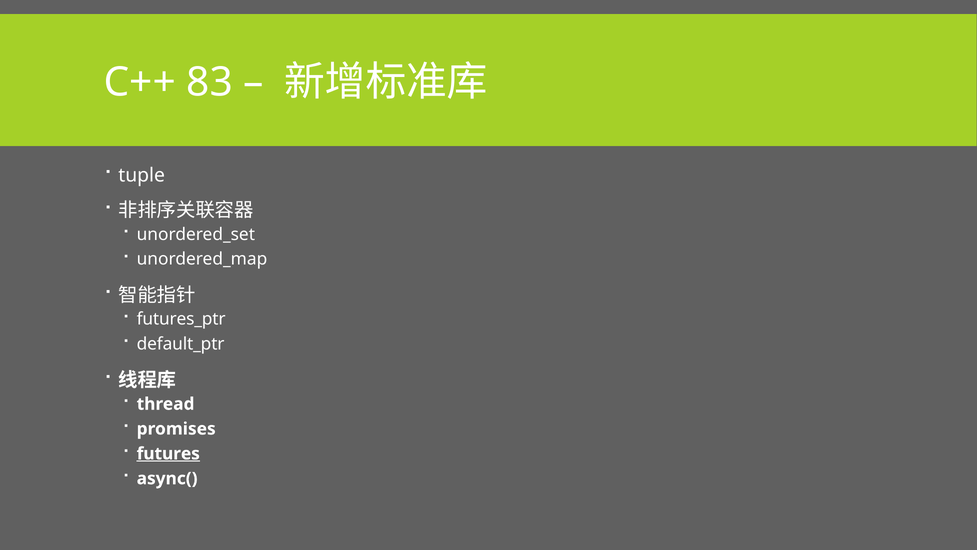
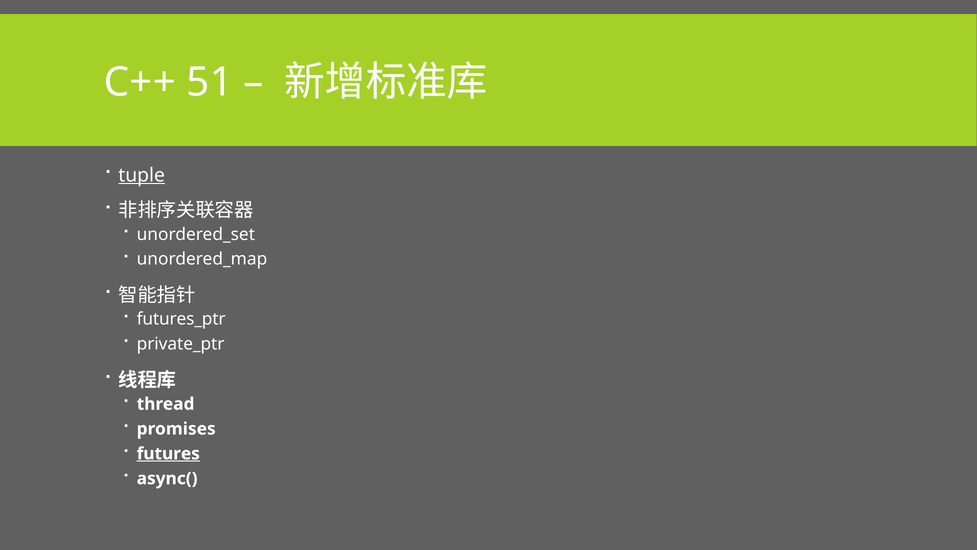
83: 83 -> 51
tuple underline: none -> present
default_ptr: default_ptr -> private_ptr
